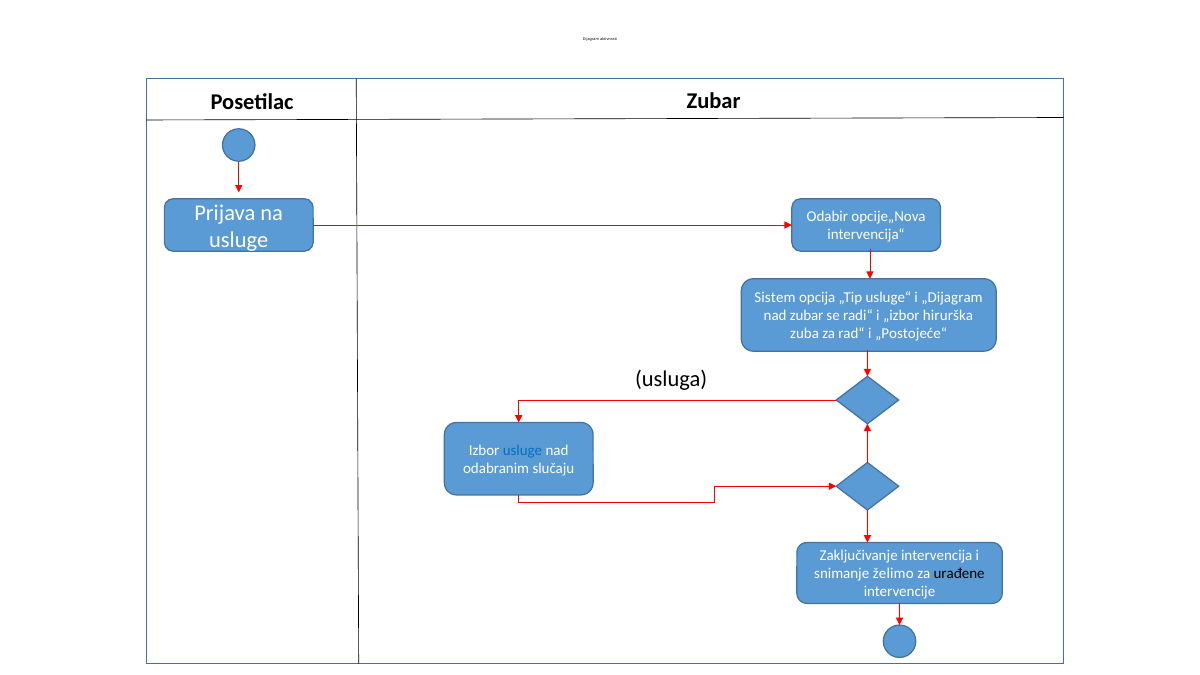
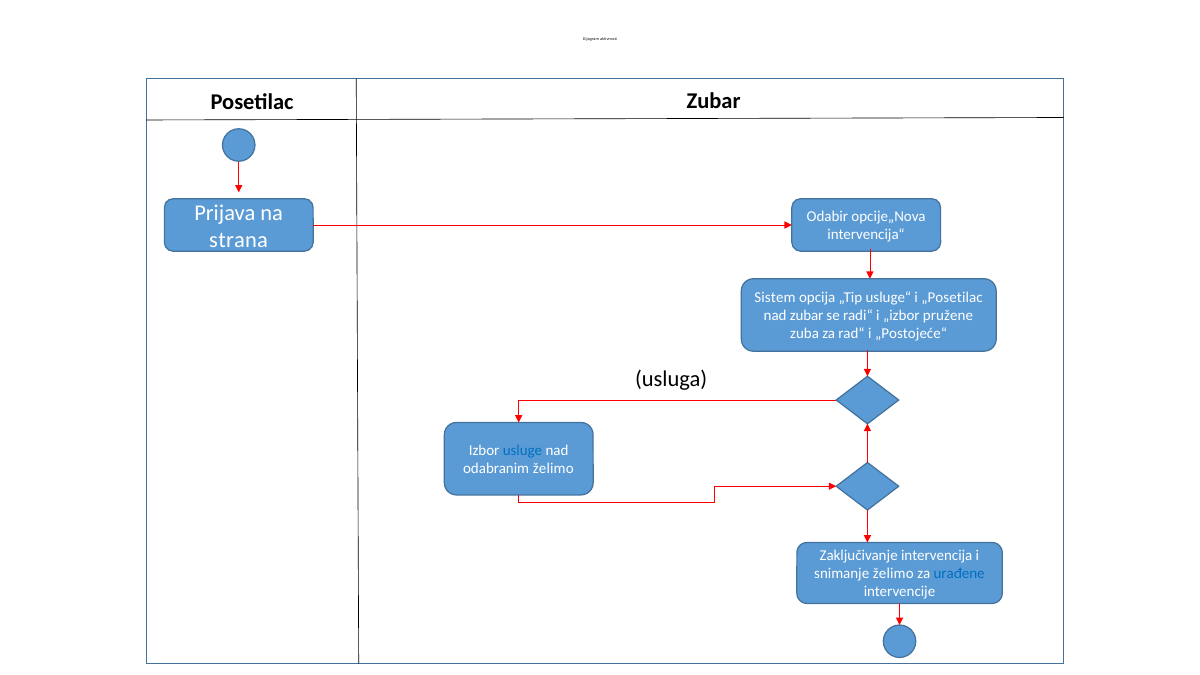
usluge at (239, 240): usluge -> strana
„Dijagram: „Dijagram -> „Posetilac
hirurška: hirurška -> pružene
odabranim slučaju: slučaju -> želimo
urađene colour: black -> blue
